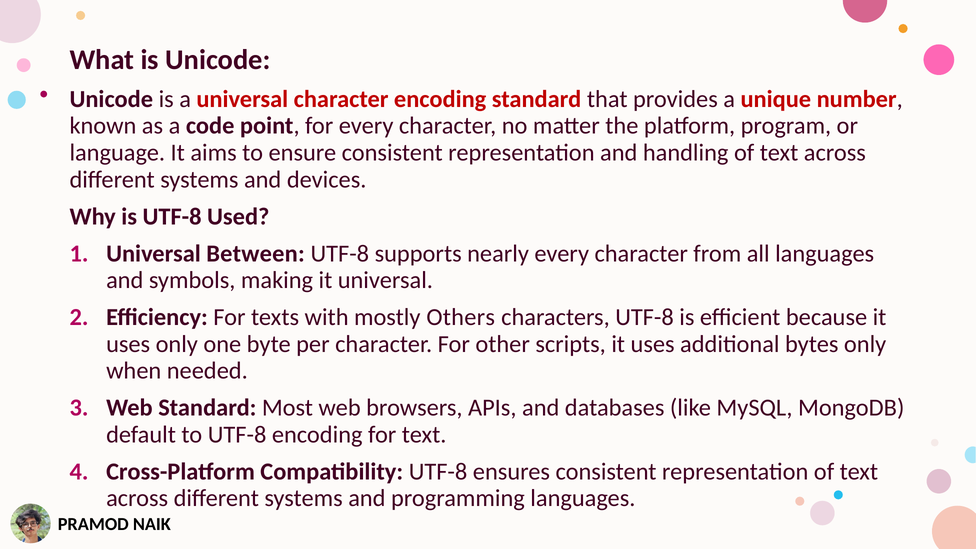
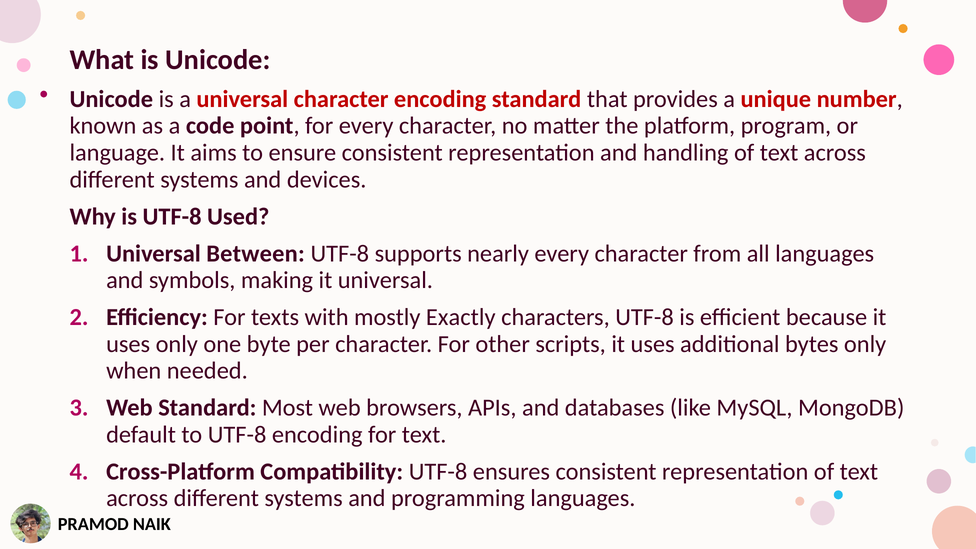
Others: Others -> Exactly
